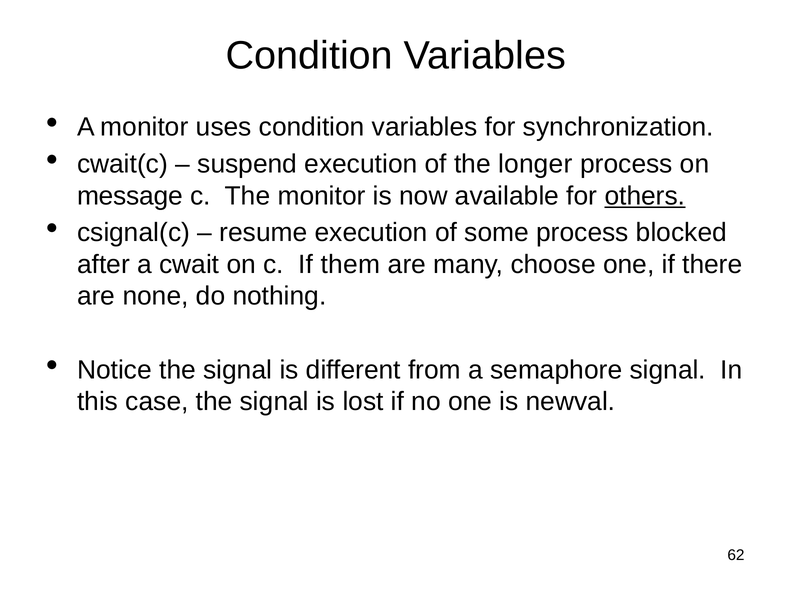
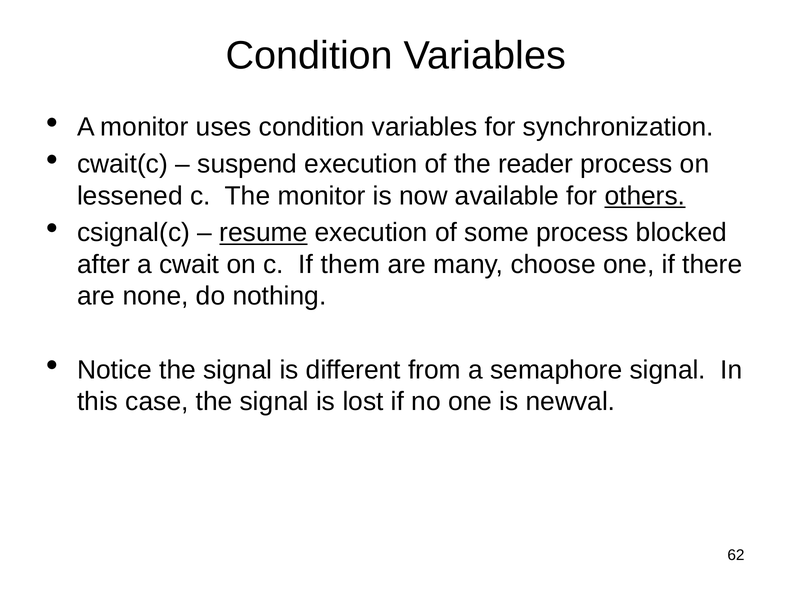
longer: longer -> reader
message: message -> lessened
resume underline: none -> present
